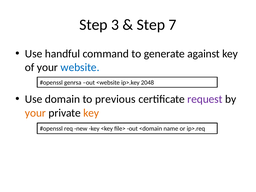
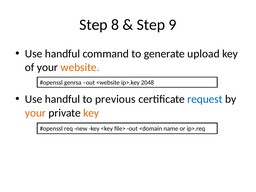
3: 3 -> 8
7: 7 -> 9
against: against -> upload
website colour: blue -> orange
domain at (62, 99): domain -> handful
request colour: purple -> blue
